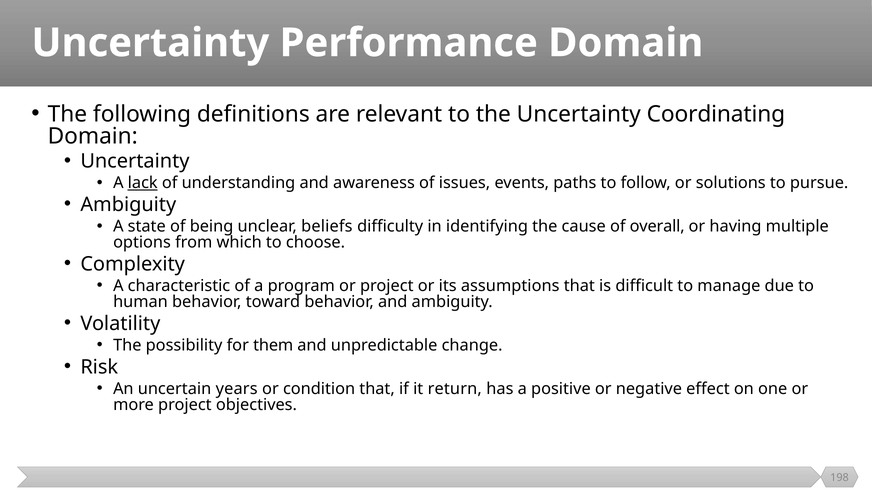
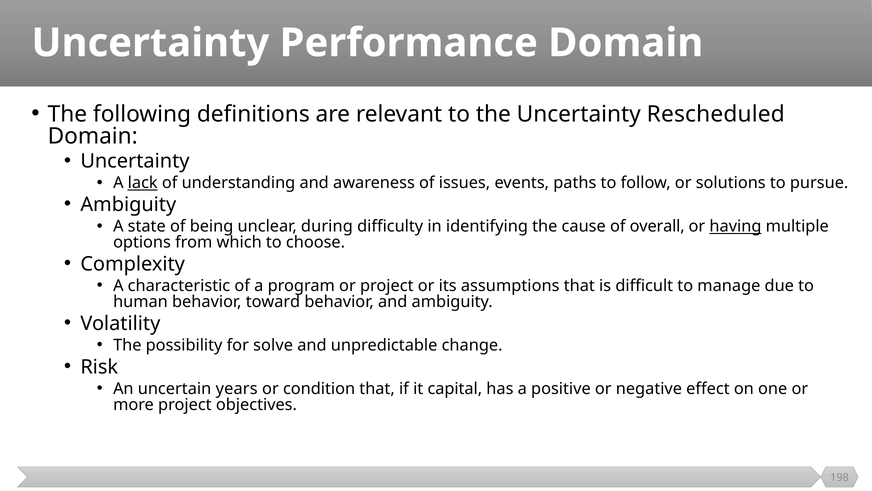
Coordinating: Coordinating -> Rescheduled
beliefs: beliefs -> during
having underline: none -> present
them: them -> solve
return: return -> capital
